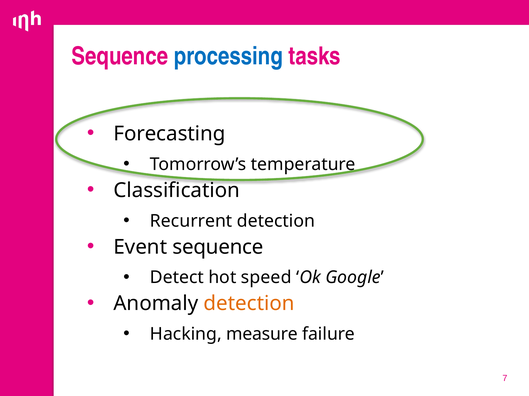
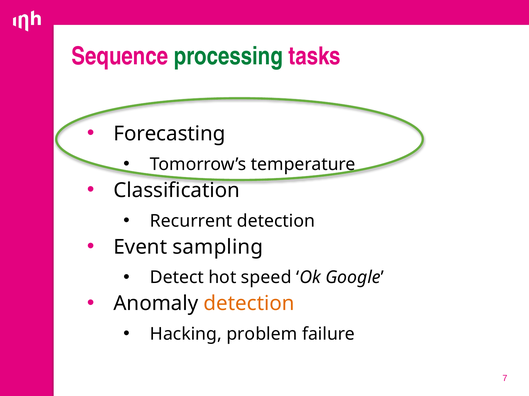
processing colour: blue -> green
Event sequence: sequence -> sampling
measure: measure -> problem
